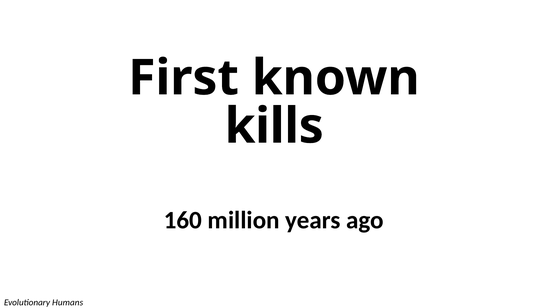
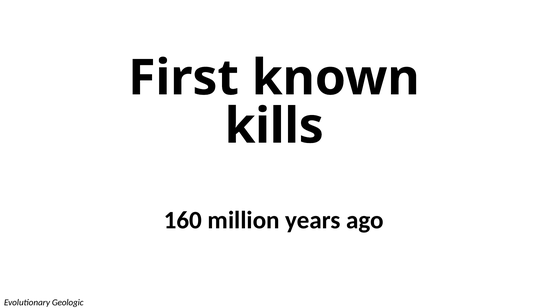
Humans: Humans -> Geologic
